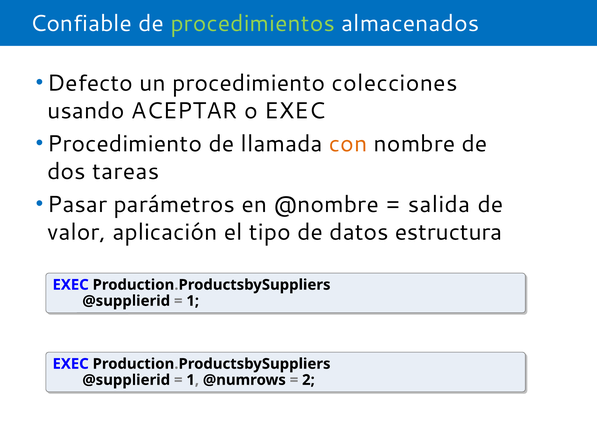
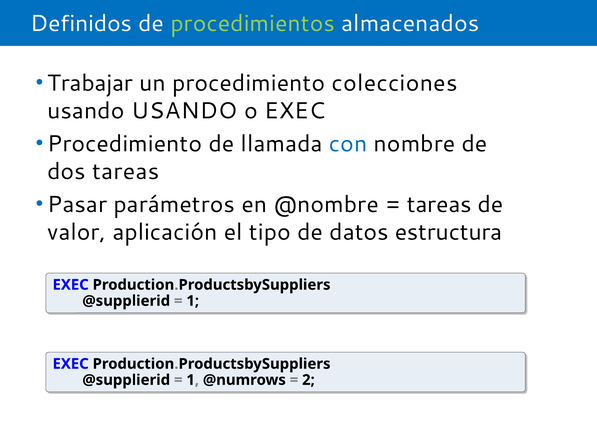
Confiable: Confiable -> Definidos
Defecto: Defecto -> Trabajar
usando ACEPTAR: ACEPTAR -> USANDO
con colour: orange -> blue
salida at (439, 205): salida -> tareas
